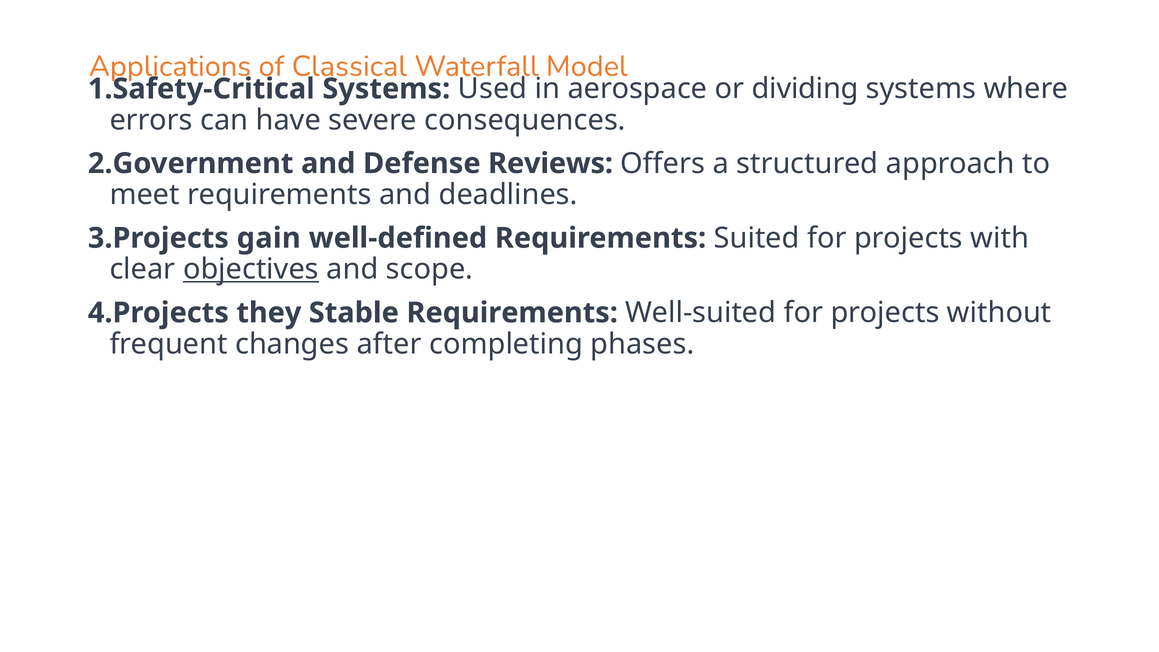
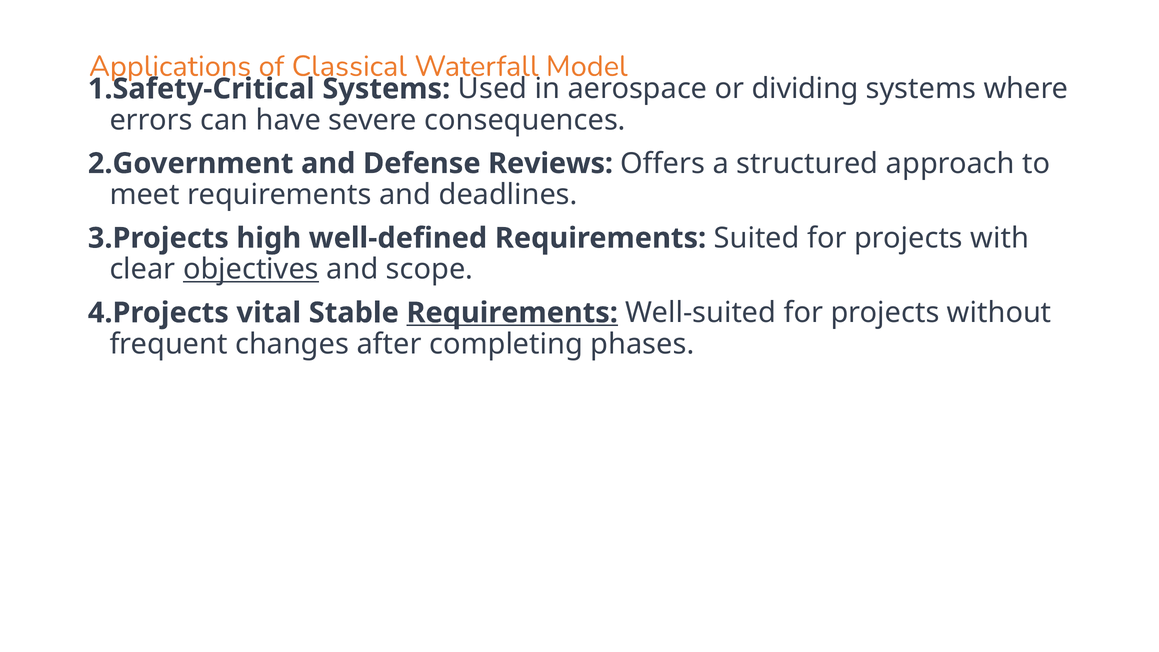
gain: gain -> high
they: they -> vital
Requirements at (512, 313) underline: none -> present
